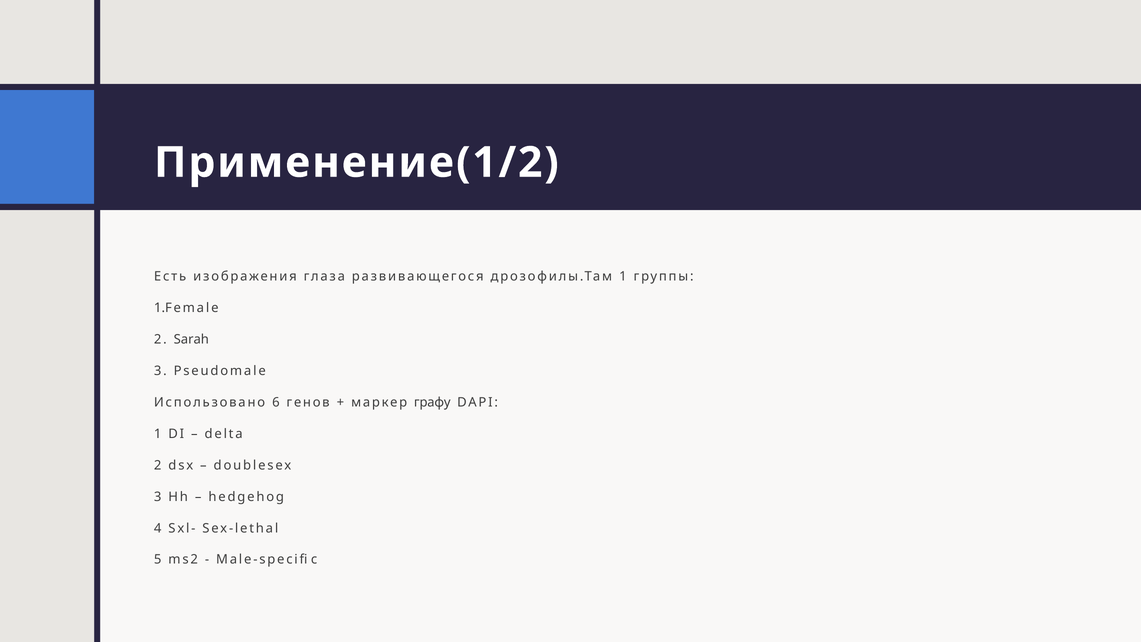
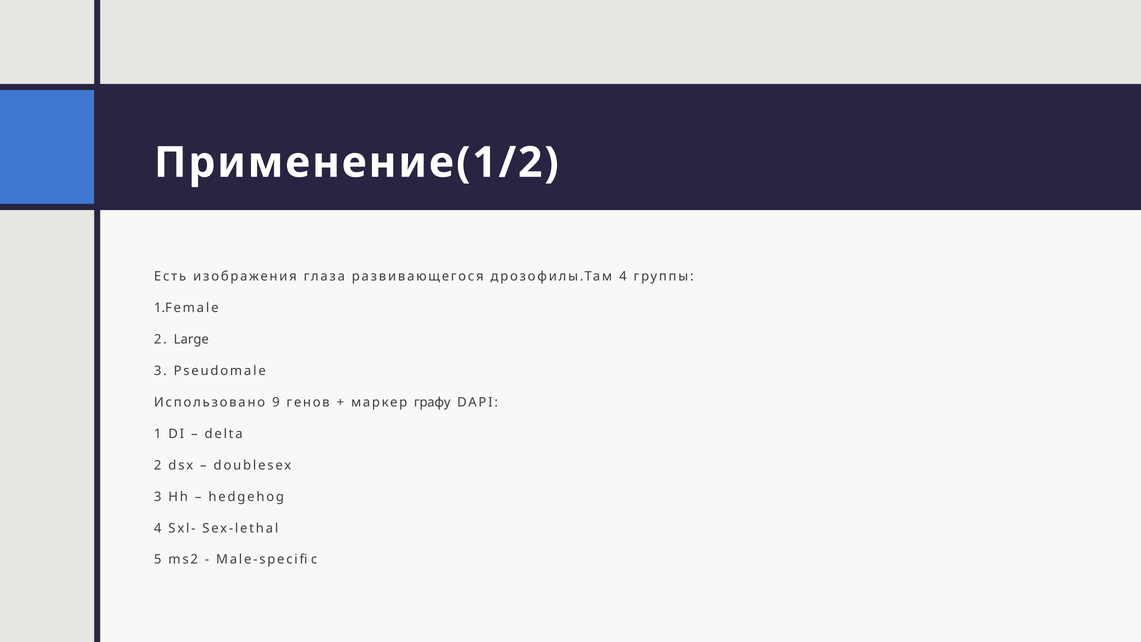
дрозофилы.Там 1: 1 -> 4
Sarah: Sarah -> Large
6: 6 -> 9
